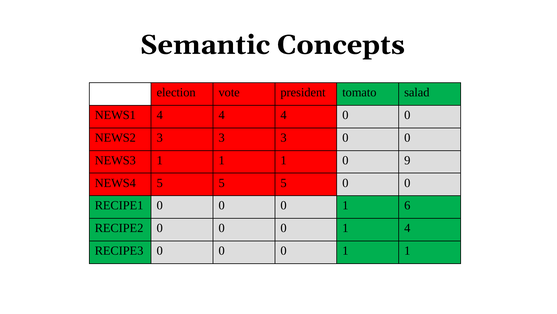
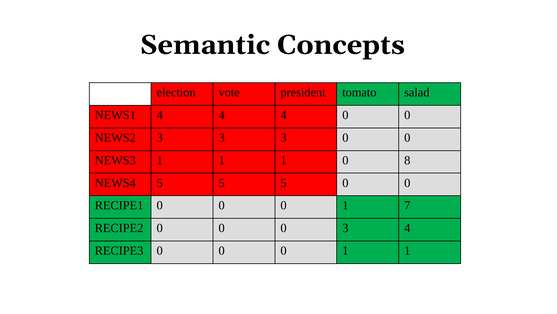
9: 9 -> 8
6: 6 -> 7
1 at (345, 228): 1 -> 3
